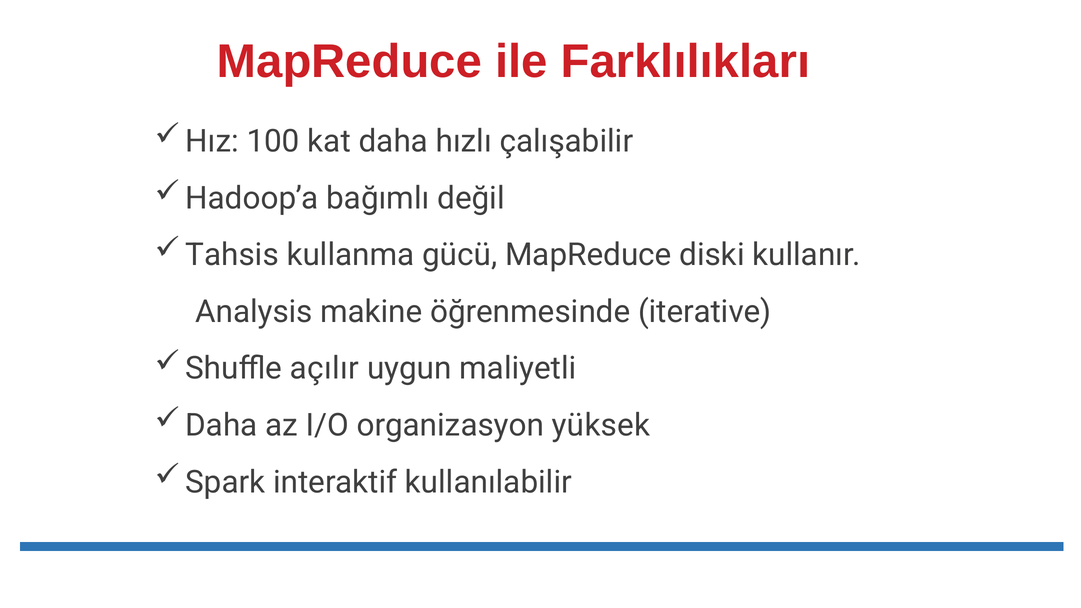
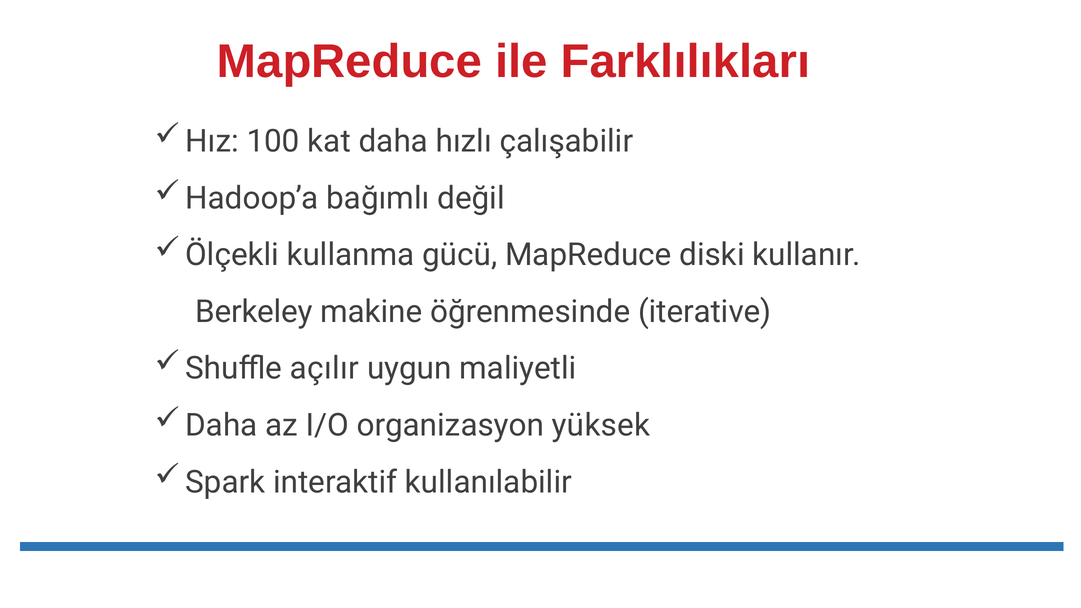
Tahsis: Tahsis -> Ölçekli
Analysis: Analysis -> Berkeley
